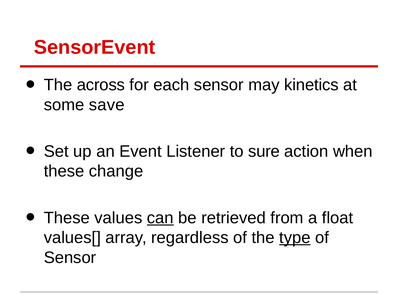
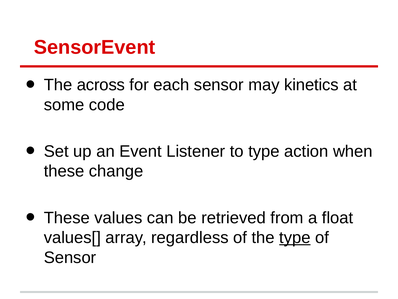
save: save -> code
to sure: sure -> type
can underline: present -> none
